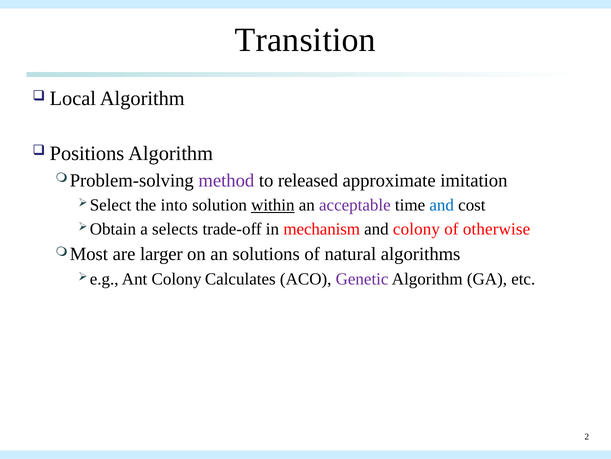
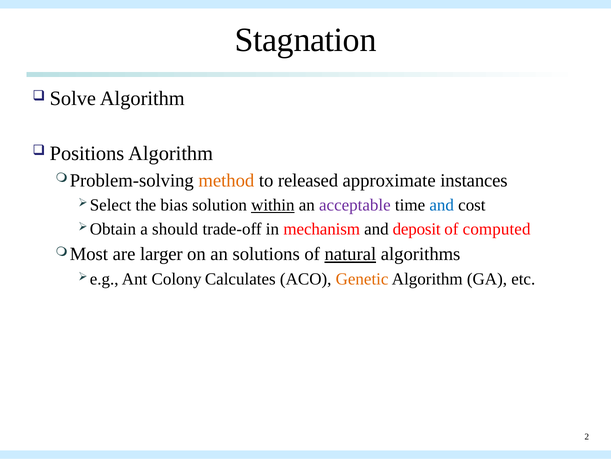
Transition: Transition -> Stagnation
Local: Local -> Solve
method colour: purple -> orange
imitation: imitation -> instances
into: into -> bias
selects: selects -> should
and colony: colony -> deposit
otherwise: otherwise -> computed
natural underline: none -> present
Genetic colour: purple -> orange
